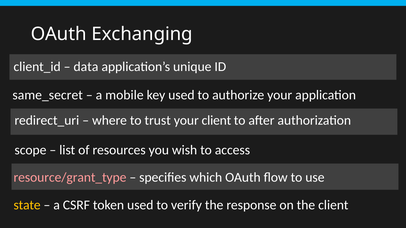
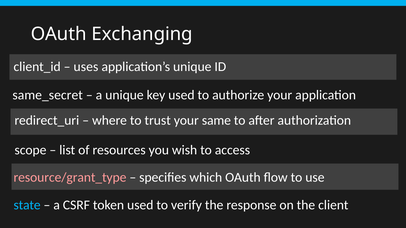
data: data -> uses
a mobile: mobile -> unique
your client: client -> same
state colour: yellow -> light blue
